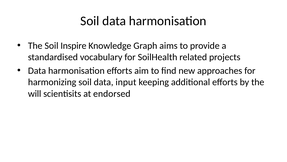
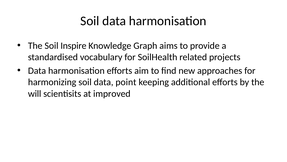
input: input -> point
endorsed: endorsed -> improved
